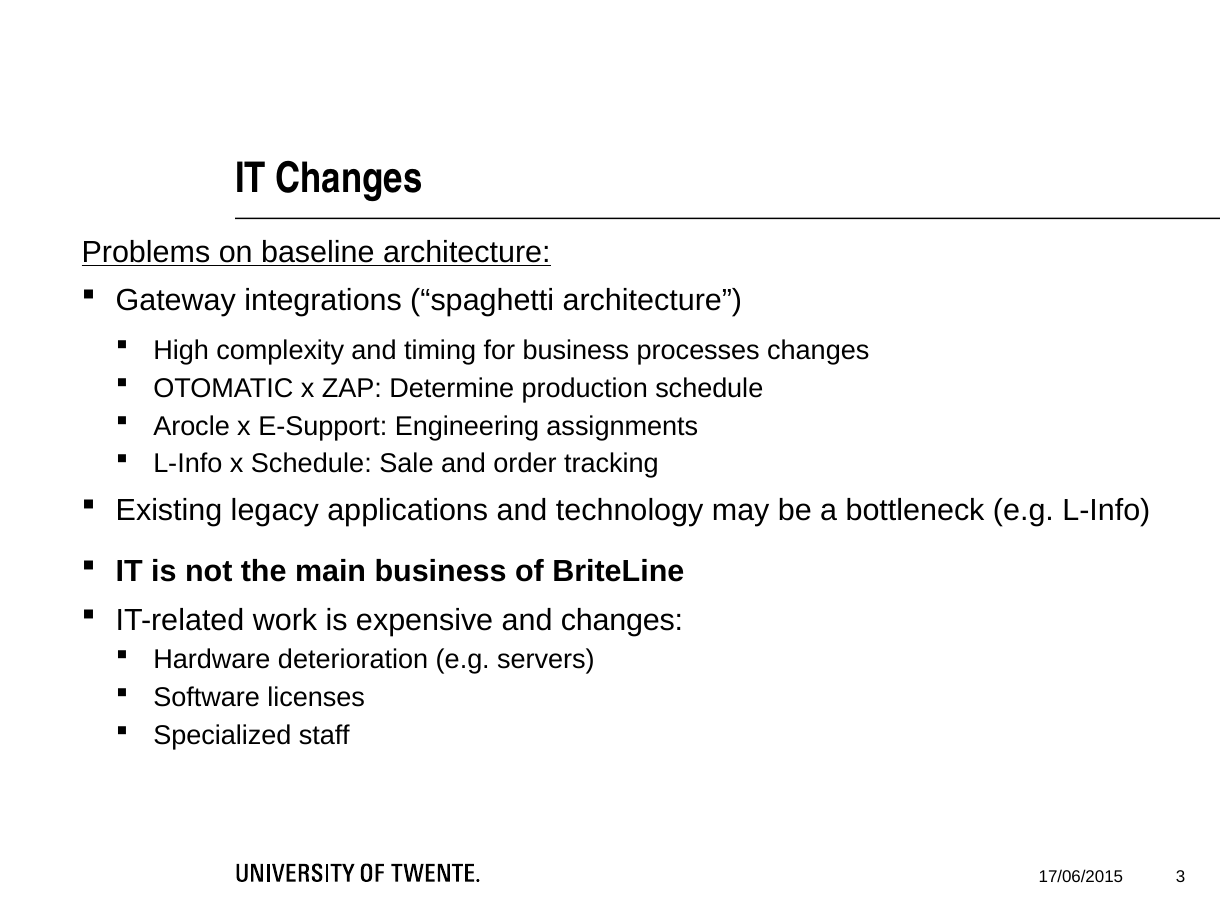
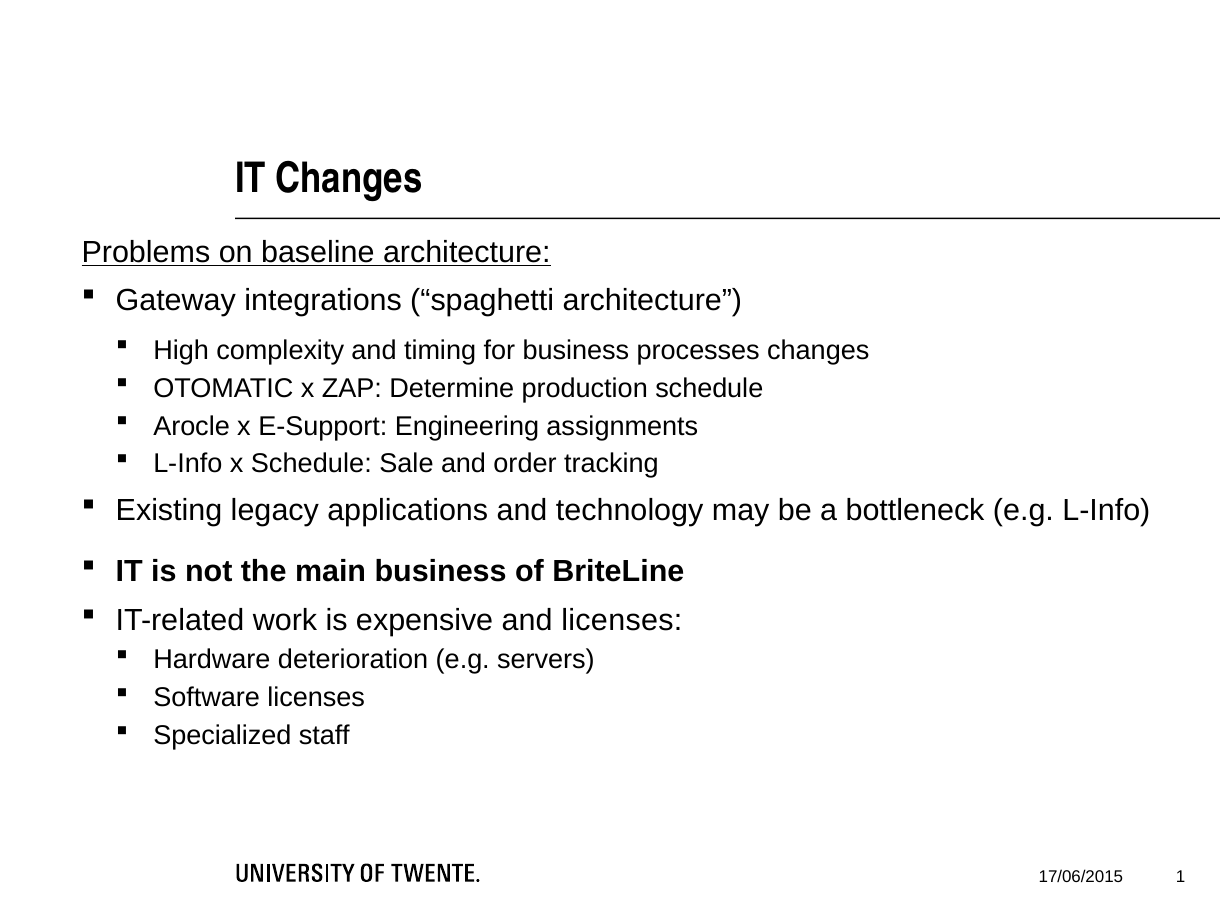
and changes: changes -> licenses
3: 3 -> 1
